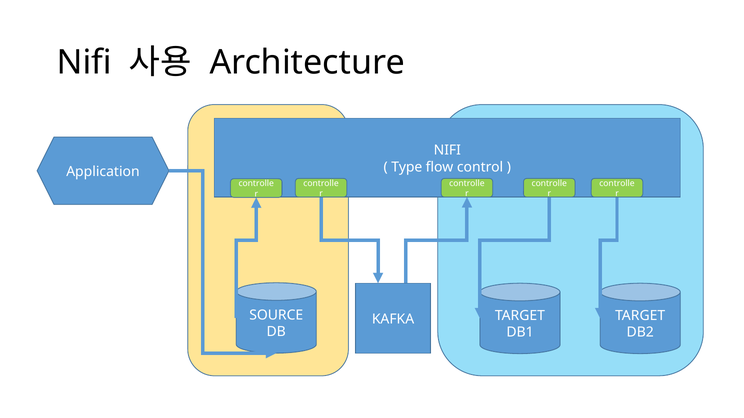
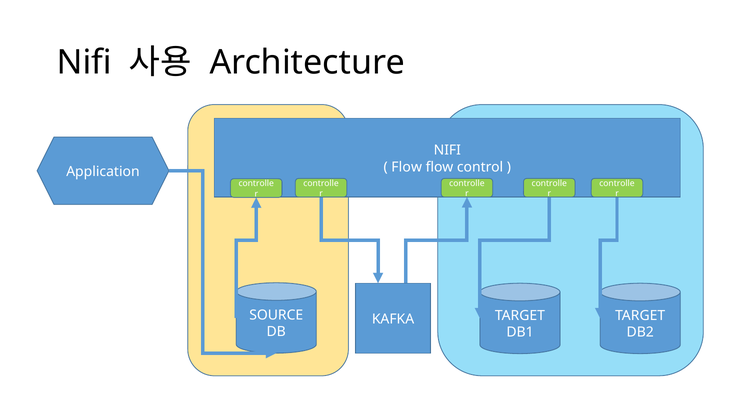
Type at (407, 167): Type -> Flow
